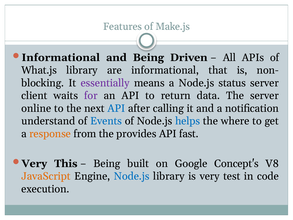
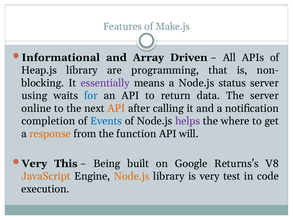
and Being: Being -> Array
What.js: What.js -> Heap.js
are informational: informational -> programming
client: client -> using
for colour: purple -> blue
API at (116, 108) colour: blue -> orange
understand: understand -> completion
helps colour: blue -> purple
provides: provides -> function
fast: fast -> will
Concept's: Concept's -> Returns's
Node.js at (132, 176) colour: blue -> orange
